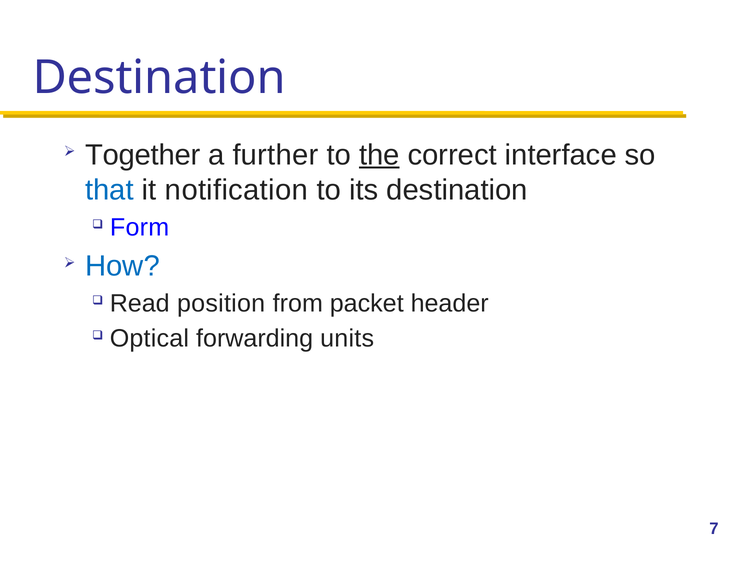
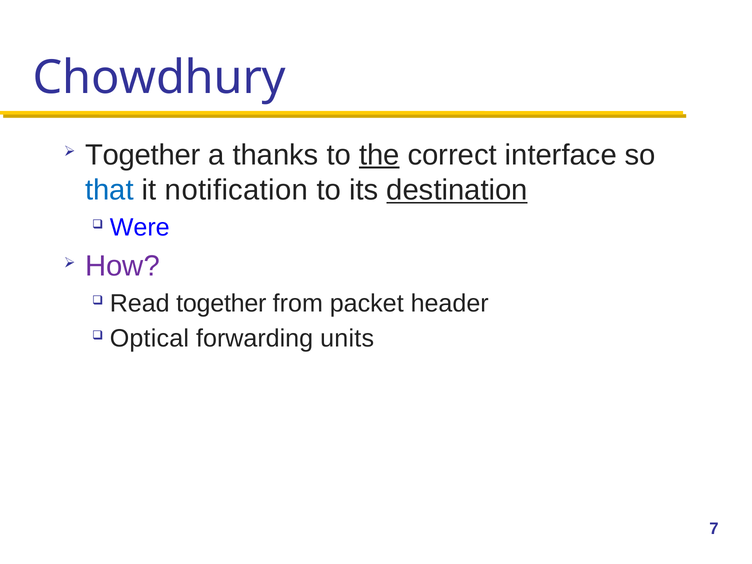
Destination at (159, 78): Destination -> Chowdhury
further: further -> thanks
destination at (457, 190) underline: none -> present
Form: Form -> Were
How colour: blue -> purple
Read position: position -> together
